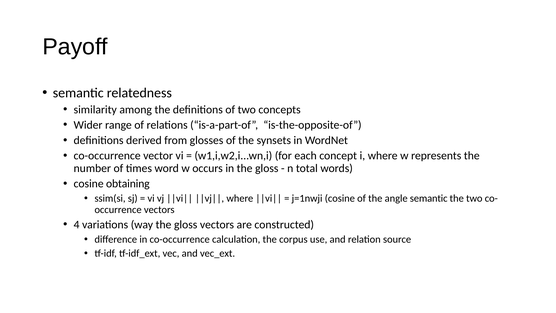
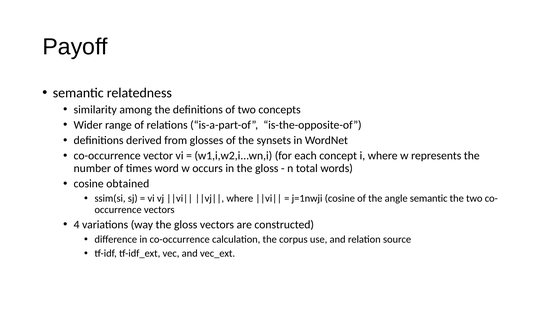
obtaining: obtaining -> obtained
